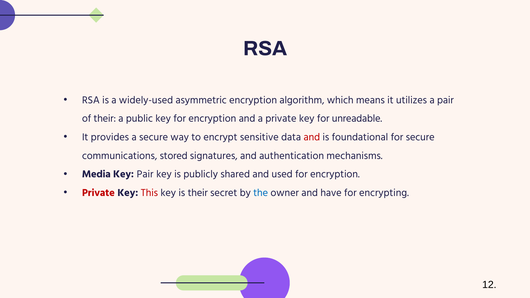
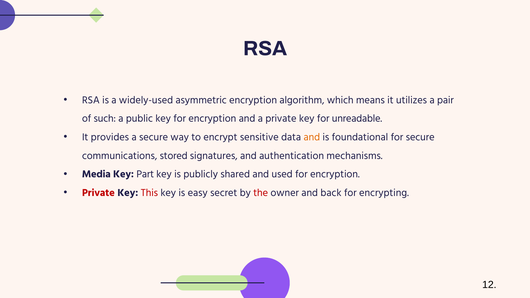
of their: their -> such
and at (312, 137) colour: red -> orange
Key Pair: Pair -> Part
is their: their -> easy
the colour: blue -> red
have: have -> back
